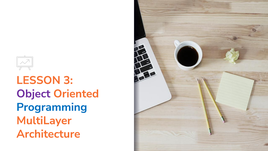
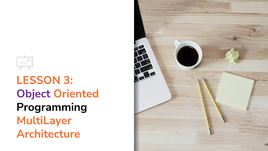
Programming colour: blue -> black
